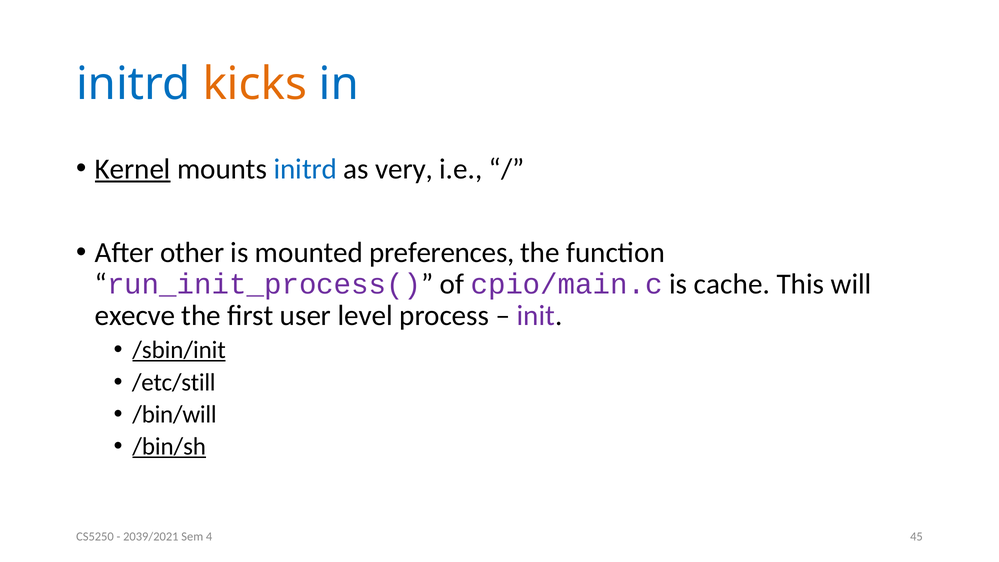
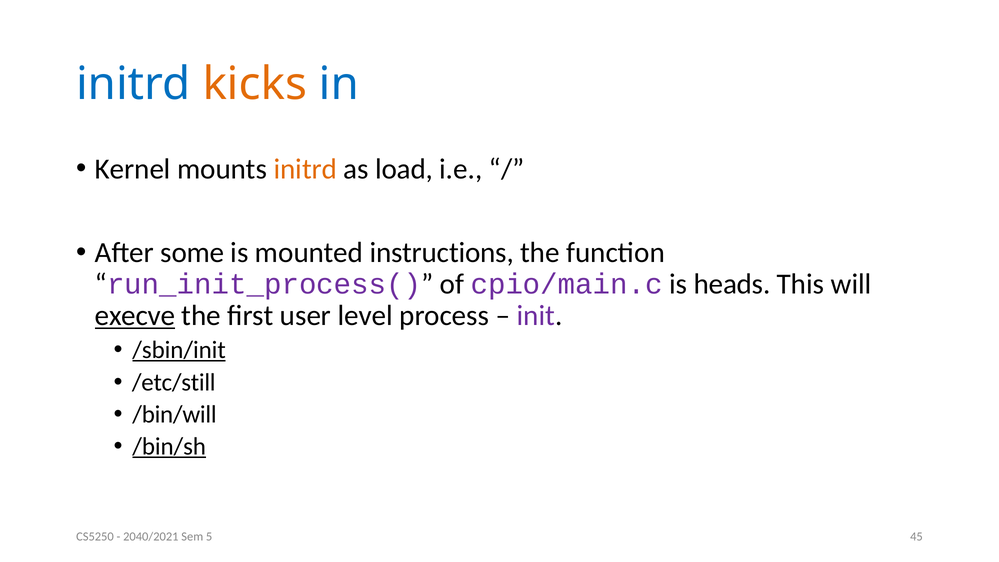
Kernel underline: present -> none
initrd at (305, 169) colour: blue -> orange
very: very -> load
other: other -> some
preferences: preferences -> instructions
cache: cache -> heads
execve underline: none -> present
2039/2021: 2039/2021 -> 2040/2021
4: 4 -> 5
